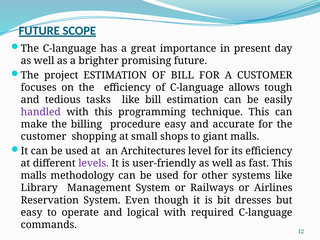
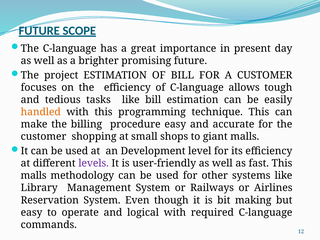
handled colour: purple -> orange
Architectures: Architectures -> Development
dresses: dresses -> making
